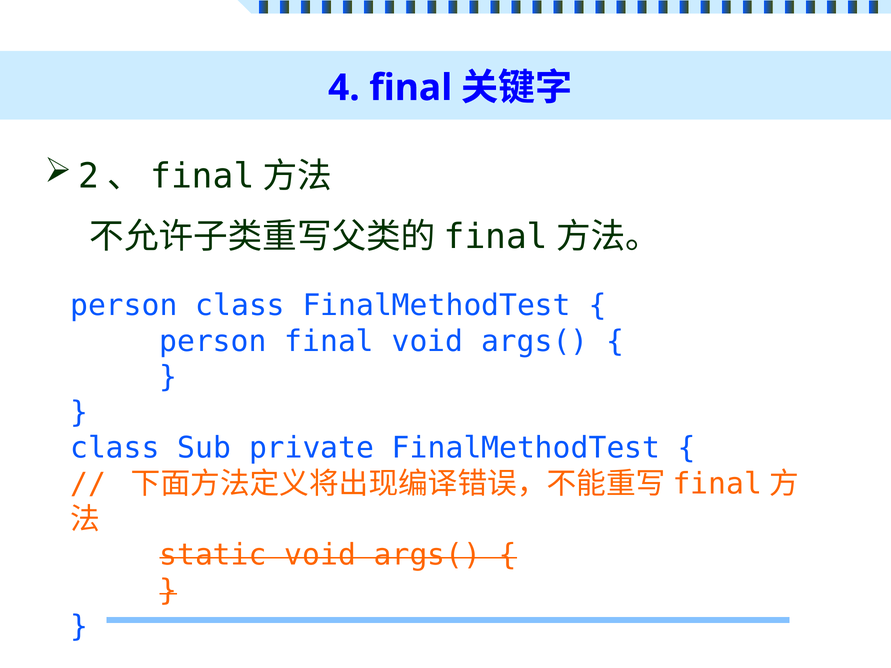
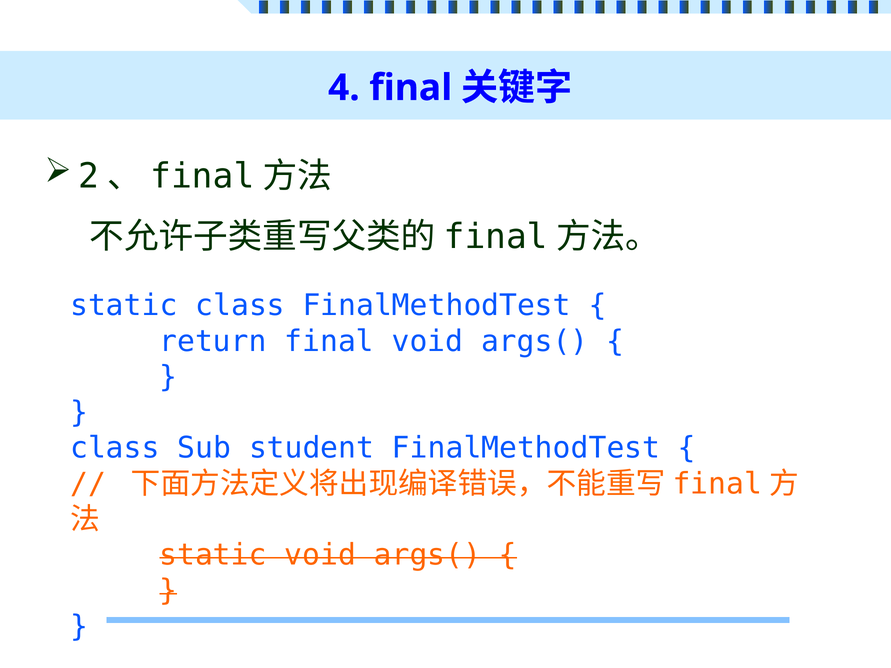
person at (124, 306): person -> static
person at (213, 341): person -> return
private: private -> student
